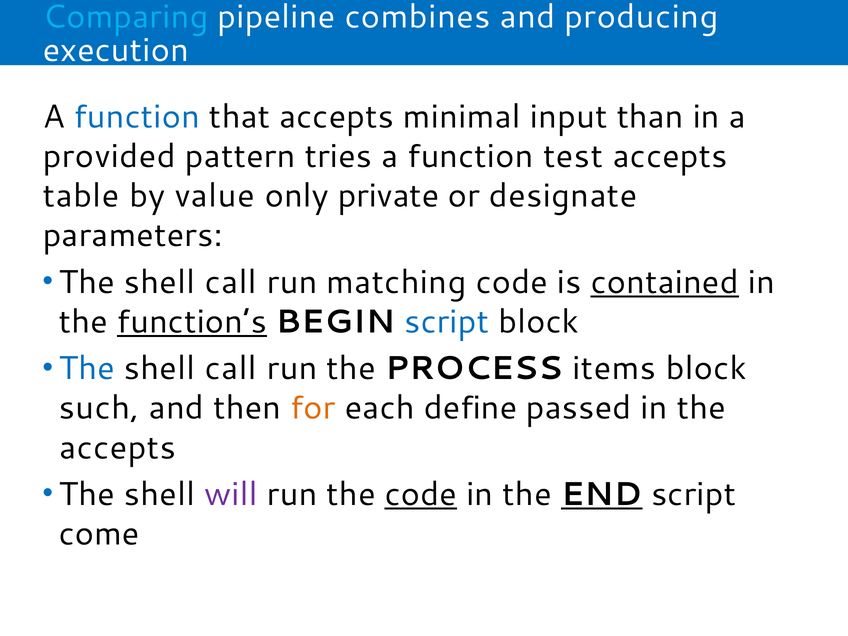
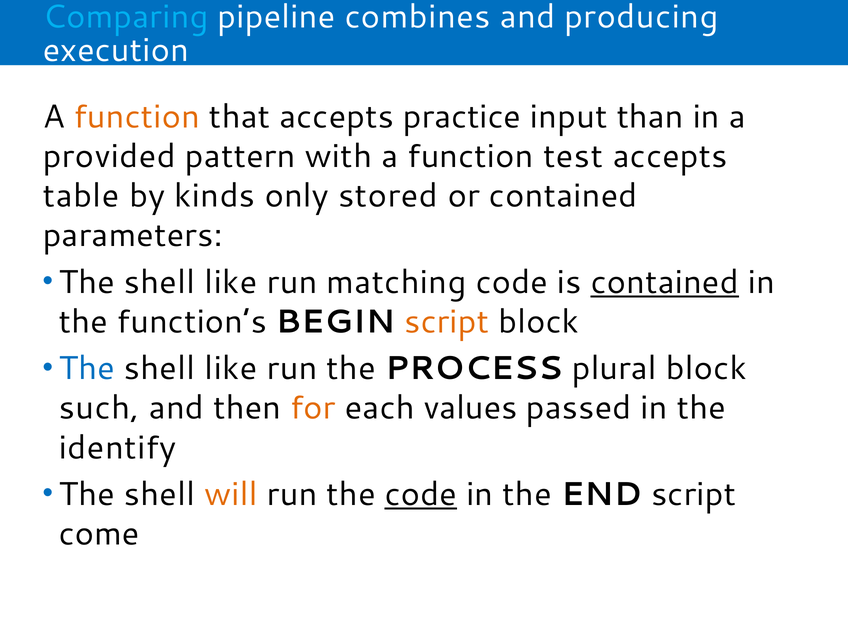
function at (137, 117) colour: blue -> orange
minimal: minimal -> practice
tries: tries -> with
value: value -> kinds
private: private -> stored
or designate: designate -> contained
call at (231, 282): call -> like
function’s underline: present -> none
script at (447, 322) colour: blue -> orange
call at (231, 369): call -> like
items: items -> plural
define: define -> values
accepts at (118, 448): accepts -> identify
will colour: purple -> orange
END underline: present -> none
